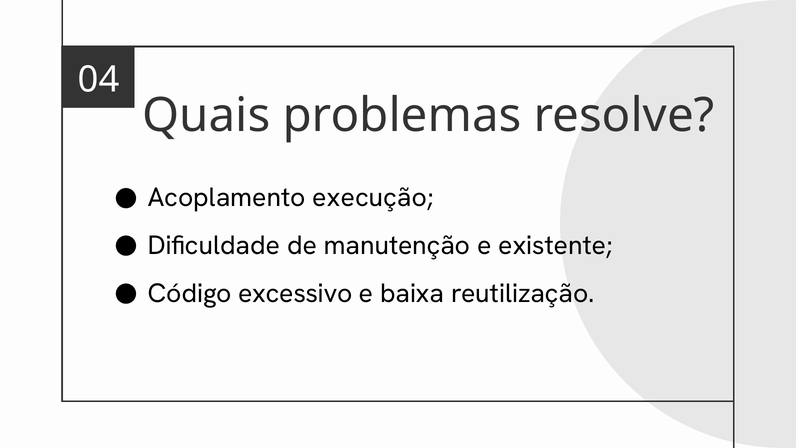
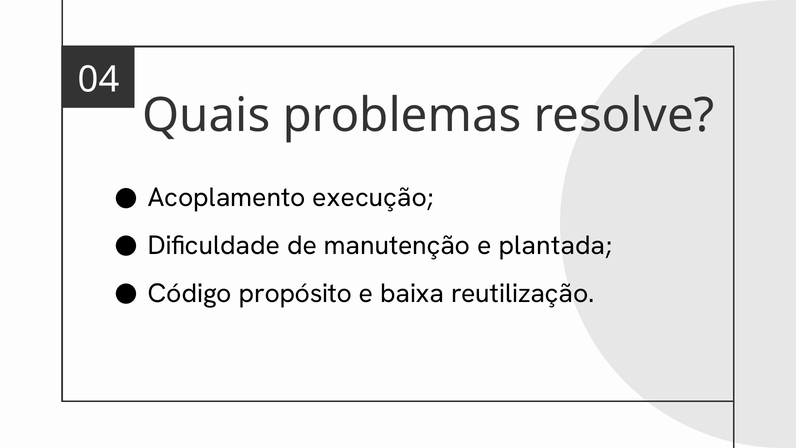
existente: existente -> plantada
excessivo: excessivo -> propósito
